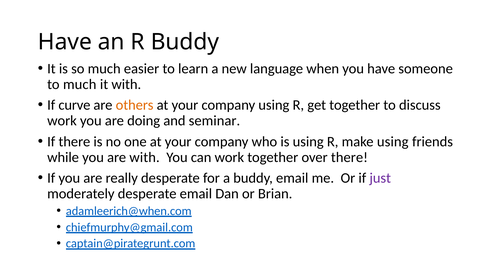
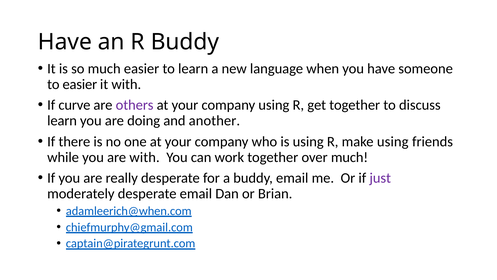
to much: much -> easier
others colour: orange -> purple
work at (62, 121): work -> learn
seminar: seminar -> another
over there: there -> much
